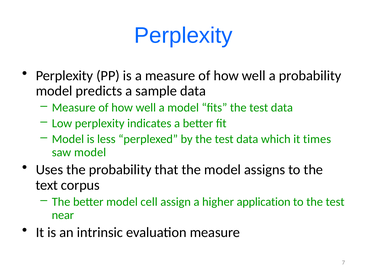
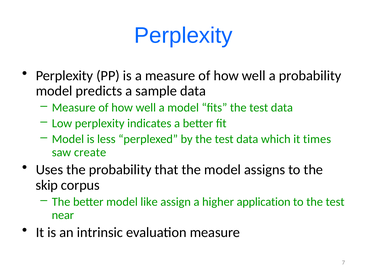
saw model: model -> create
text: text -> skip
cell: cell -> like
